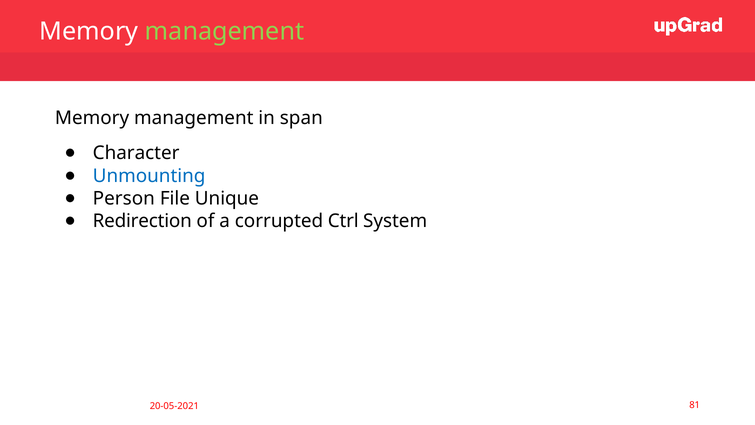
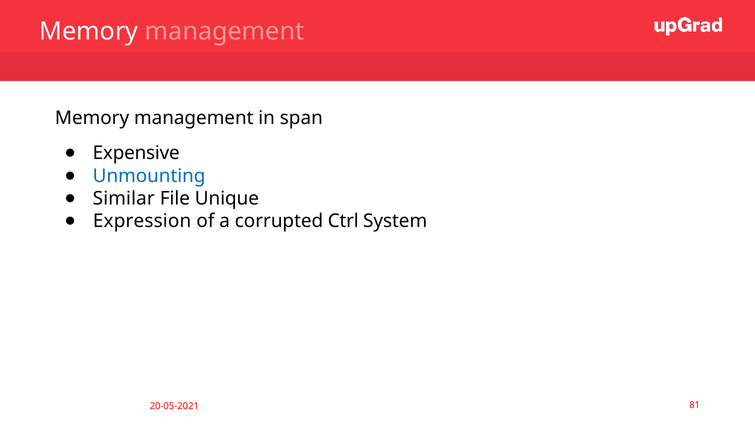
management at (225, 31) colour: light green -> pink
Character: Character -> Expensive
Person: Person -> Similar
Redirection: Redirection -> Expression
